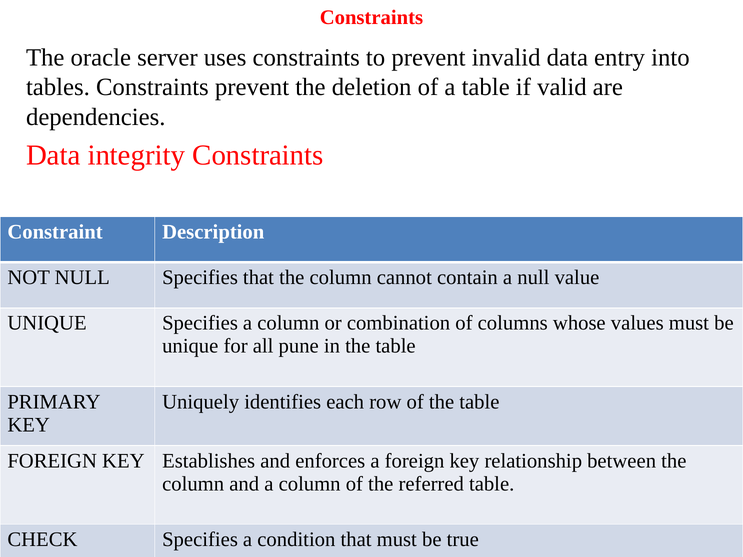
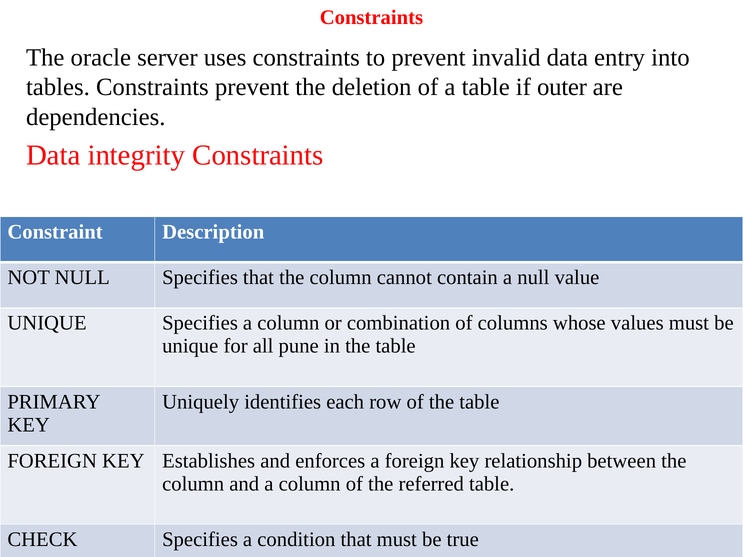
valid: valid -> outer
